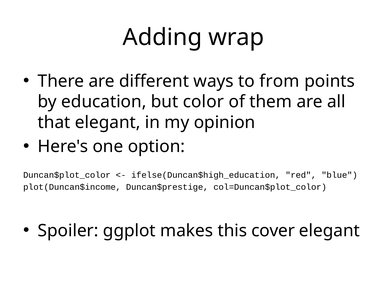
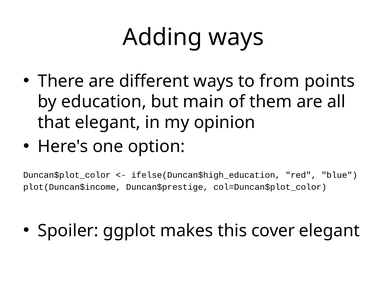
Adding wrap: wrap -> ways
color: color -> main
